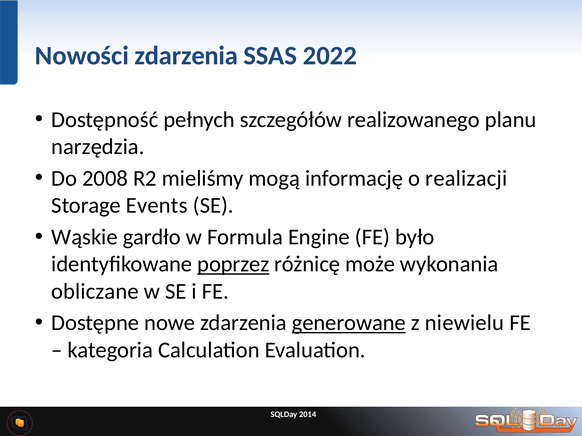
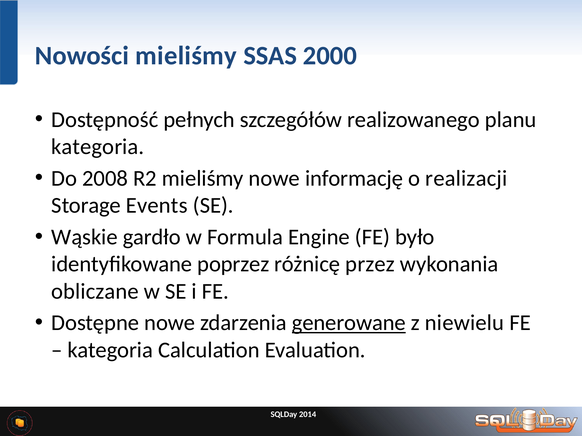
Nowości zdarzenia: zdarzenia -> mieliśmy
2022: 2022 -> 2000
narzędzia at (98, 147): narzędzia -> kategoria
mieliśmy mogą: mogą -> nowe
poprzez underline: present -> none
może: może -> przez
